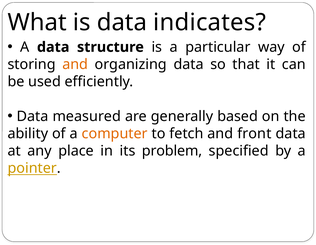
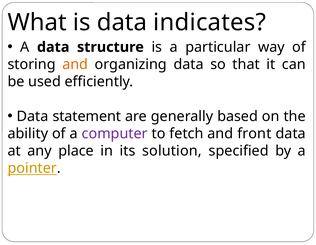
measured: measured -> statement
computer colour: orange -> purple
problem: problem -> solution
